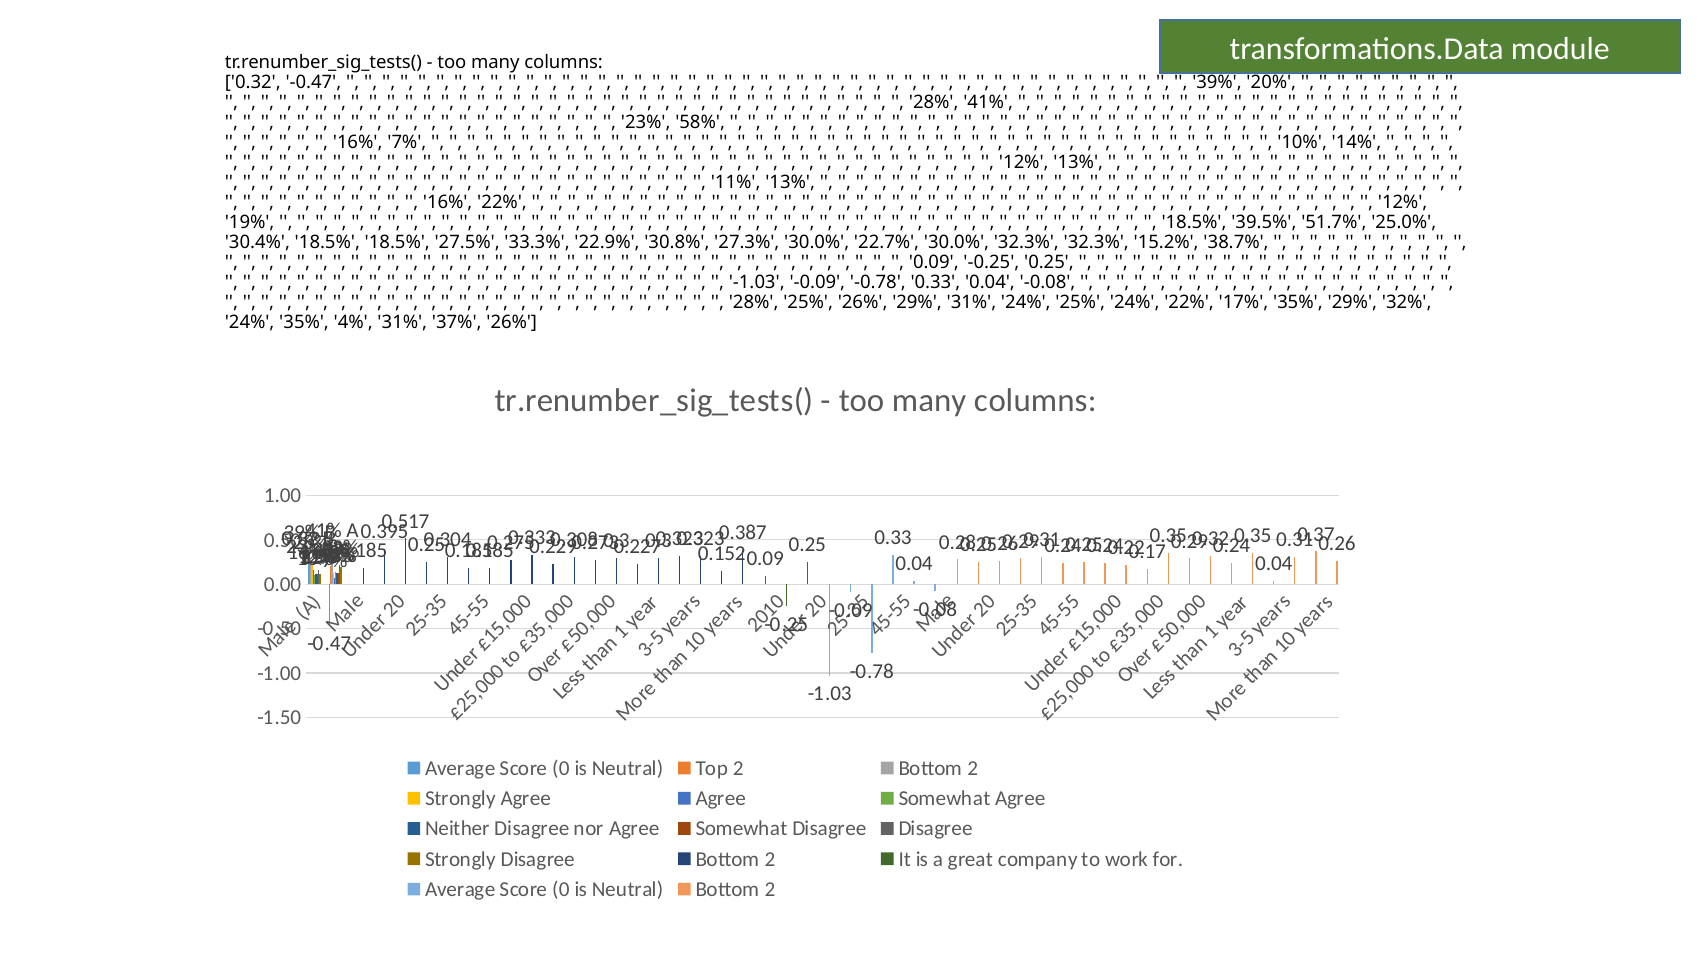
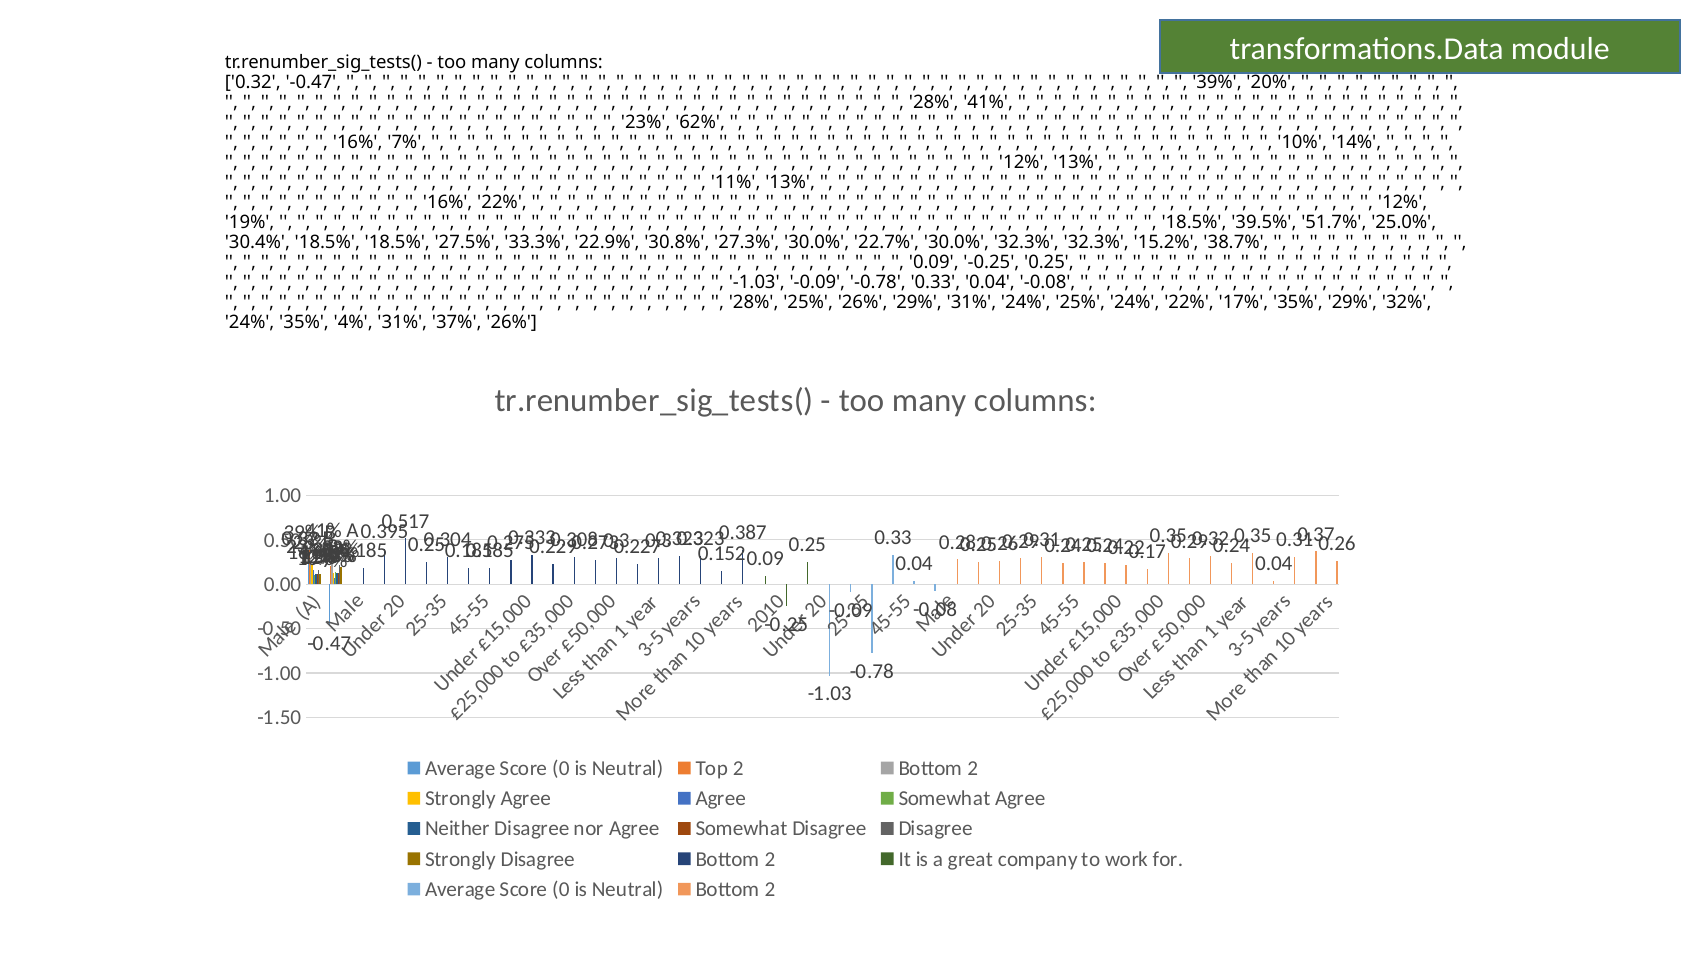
58%: 58% -> 62%
